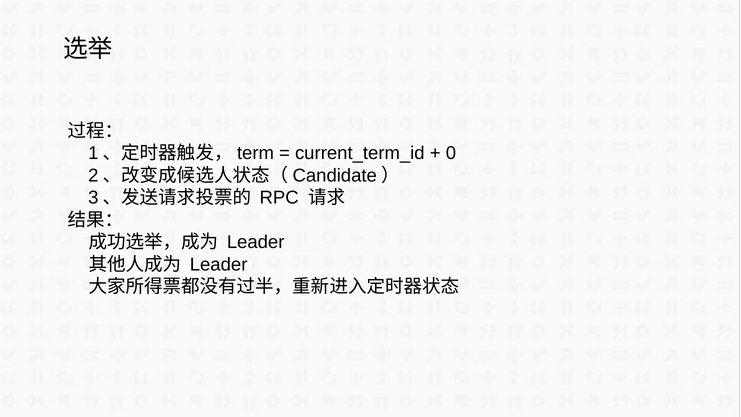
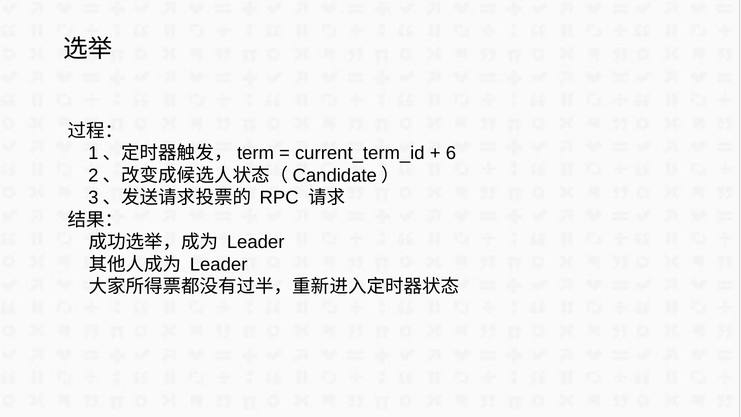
0: 0 -> 6
